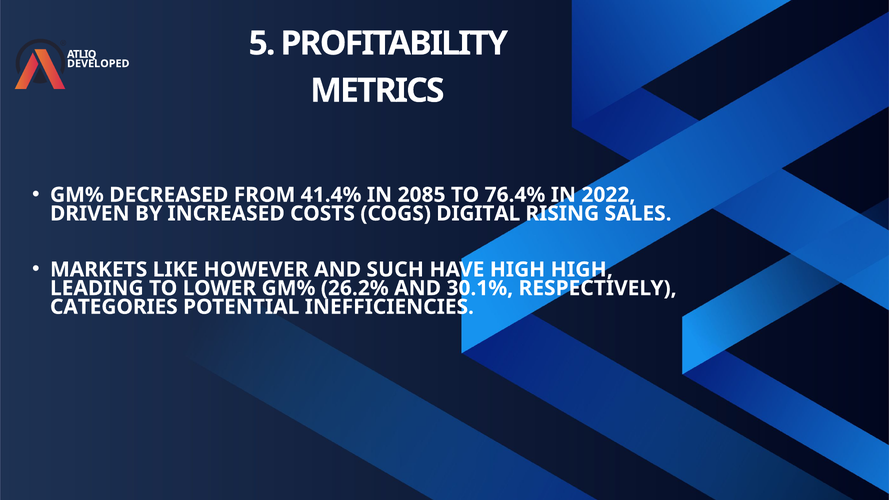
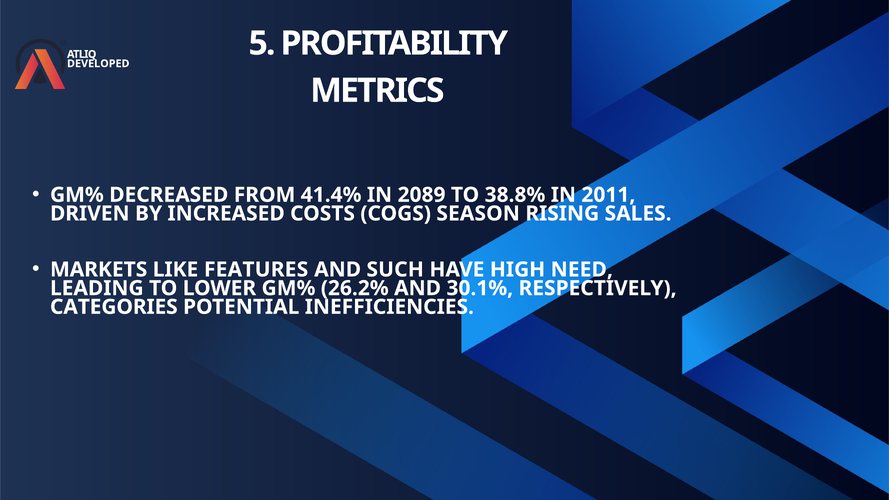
2085: 2085 -> 2089
76.4%: 76.4% -> 38.8%
2022: 2022 -> 2011
DIGITAL: DIGITAL -> SEASON
HOWEVER: HOWEVER -> FEATURES
HIGH HIGH: HIGH -> NEED
